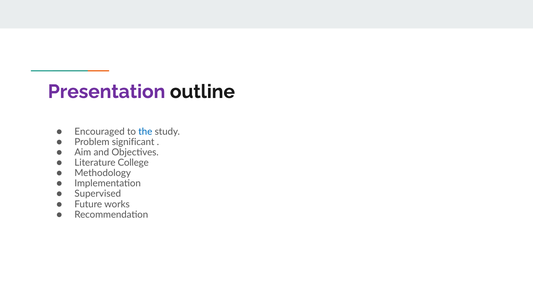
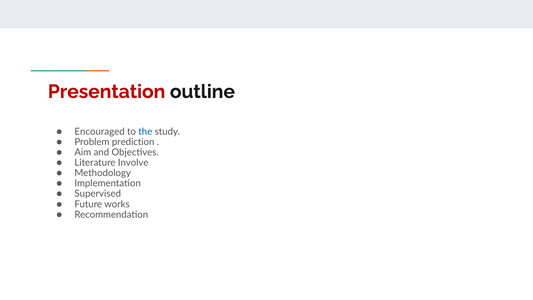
Presentation colour: purple -> red
significant: significant -> prediction
College: College -> Involve
